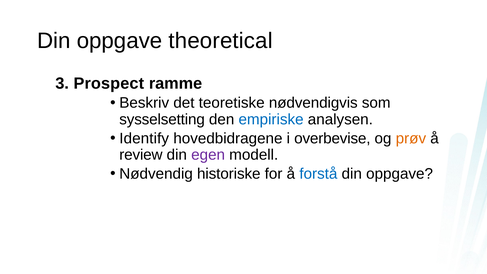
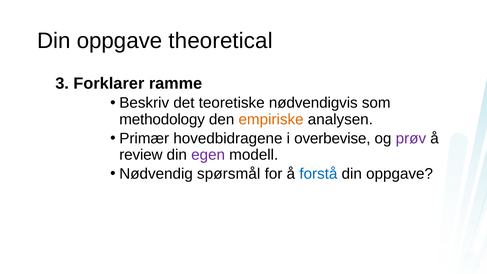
Prospect: Prospect -> Forklarer
sysselsetting: sysselsetting -> methodology
empiriske colour: blue -> orange
Identify: Identify -> Primær
prøv colour: orange -> purple
historiske: historiske -> spørsmål
